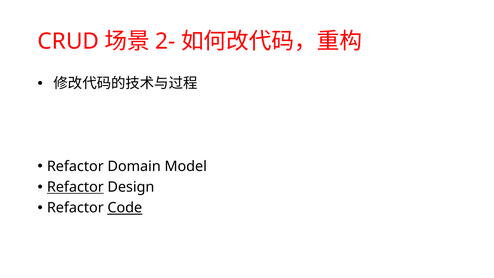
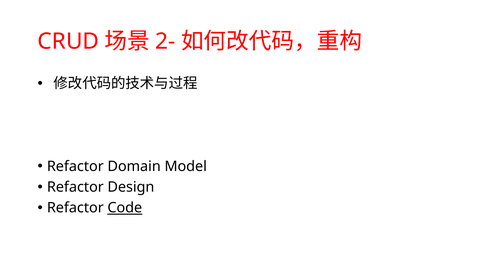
Refactor at (75, 187) underline: present -> none
